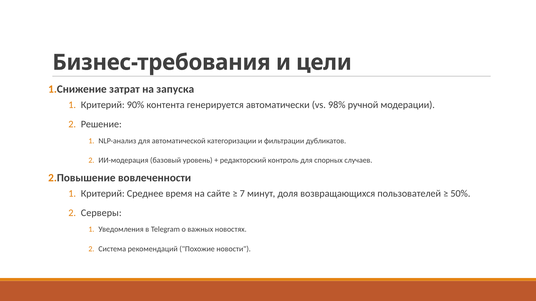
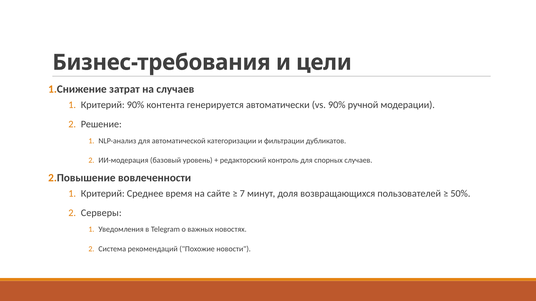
на запуска: запуска -> случаев
vs 98%: 98% -> 90%
